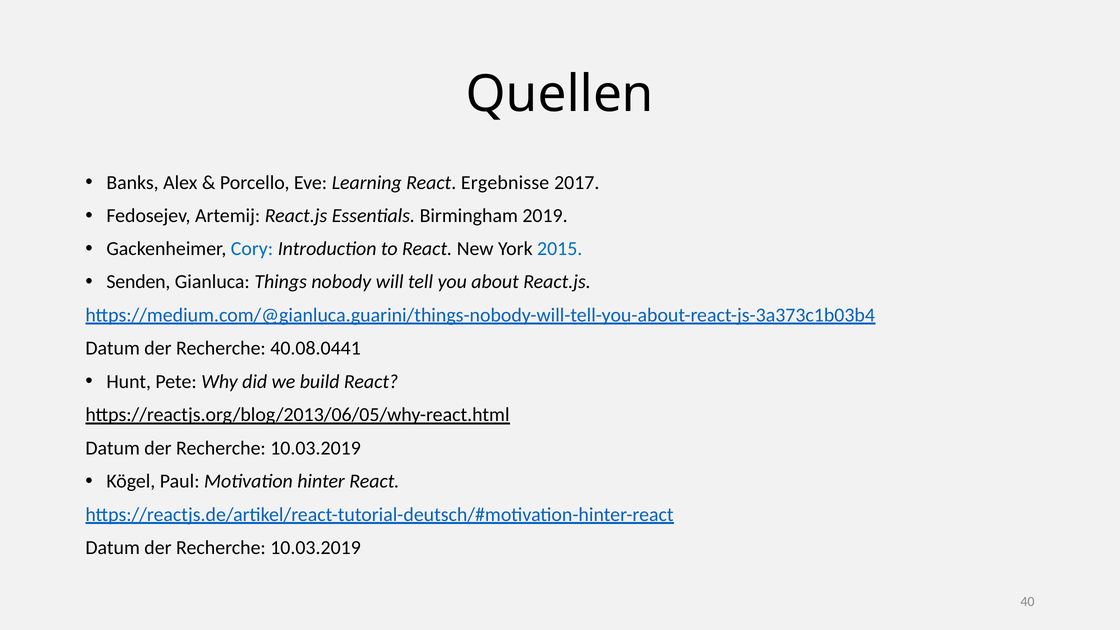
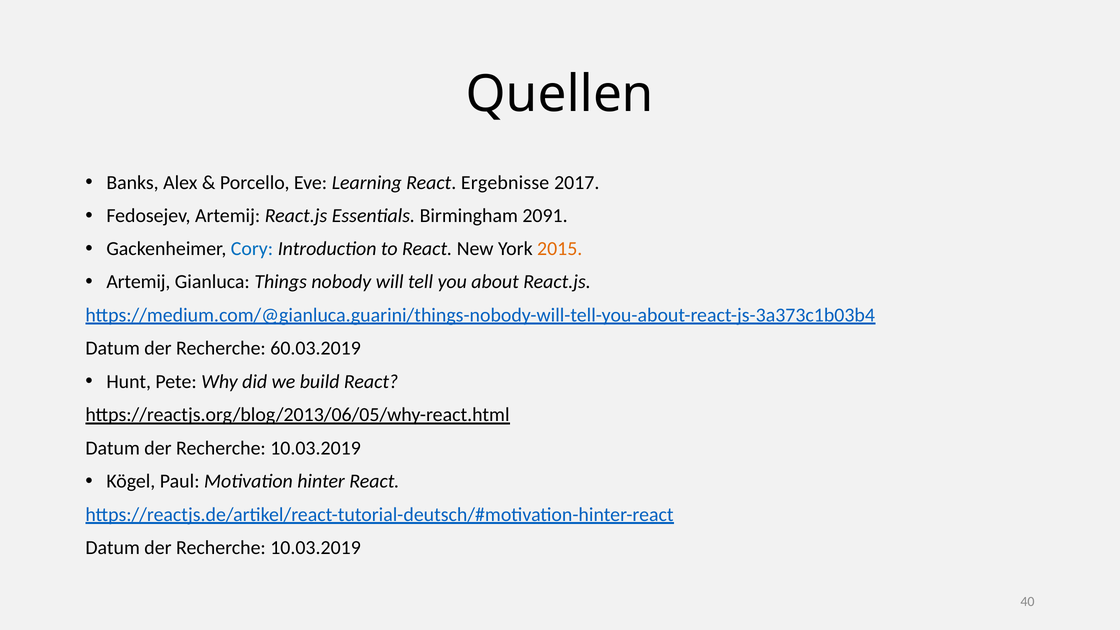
2019: 2019 -> 2091
2015 colour: blue -> orange
Senden at (138, 282): Senden -> Artemij
40.08.0441: 40.08.0441 -> 60.03.2019
